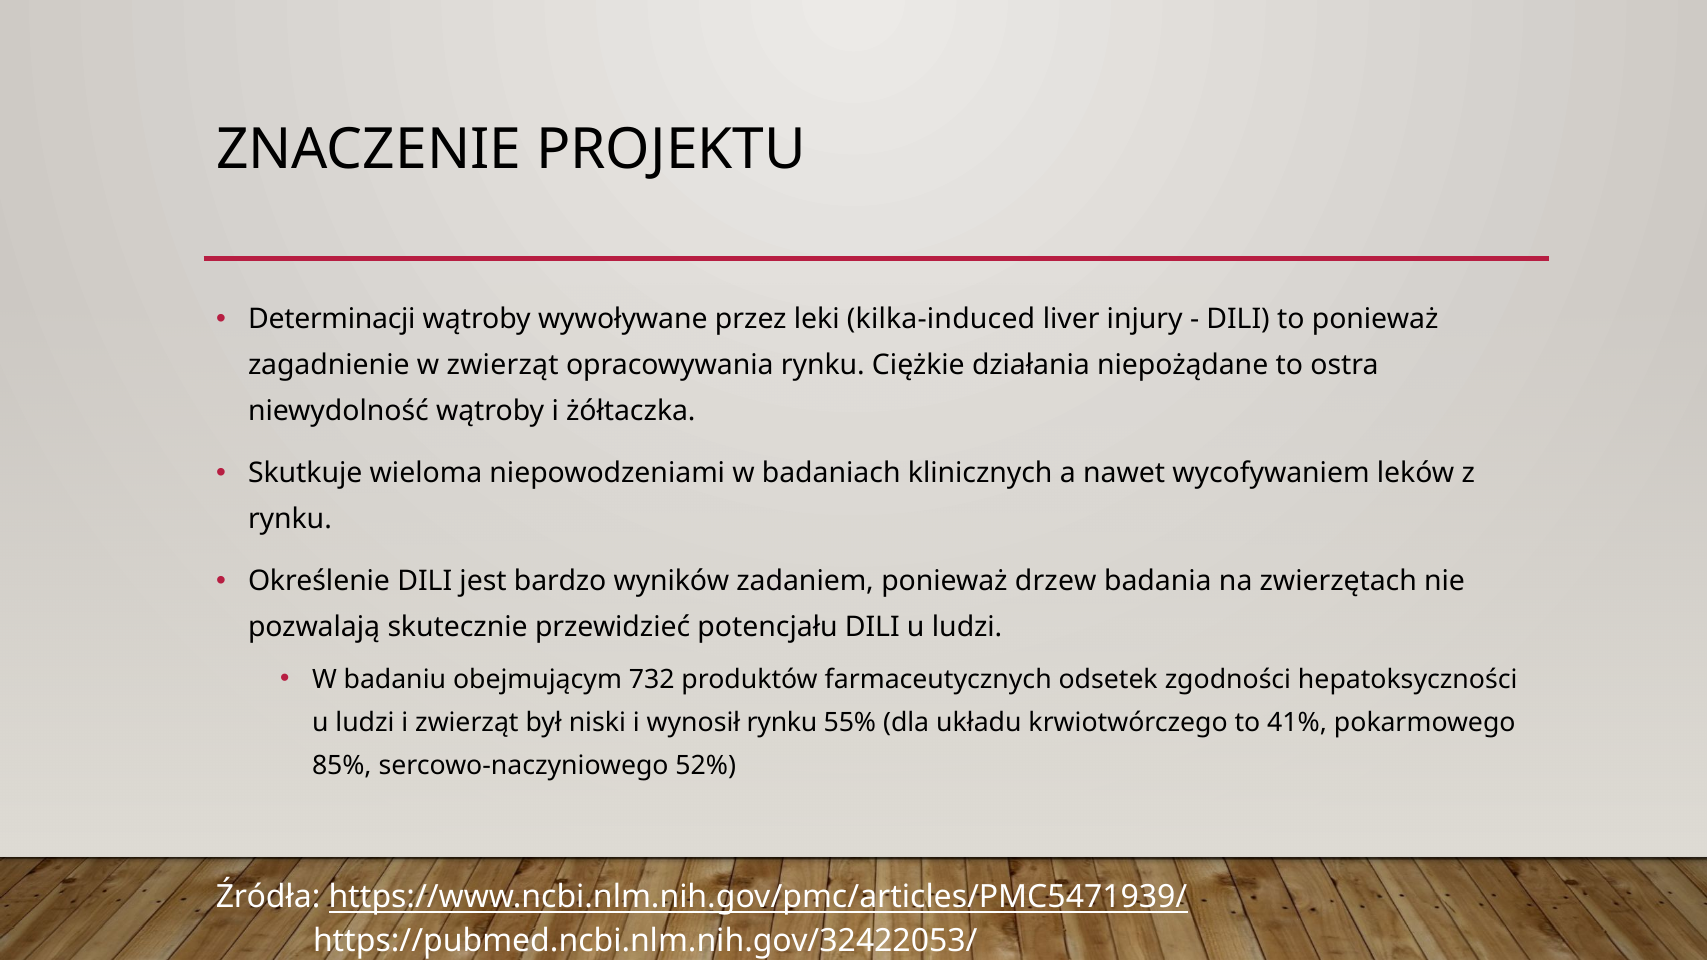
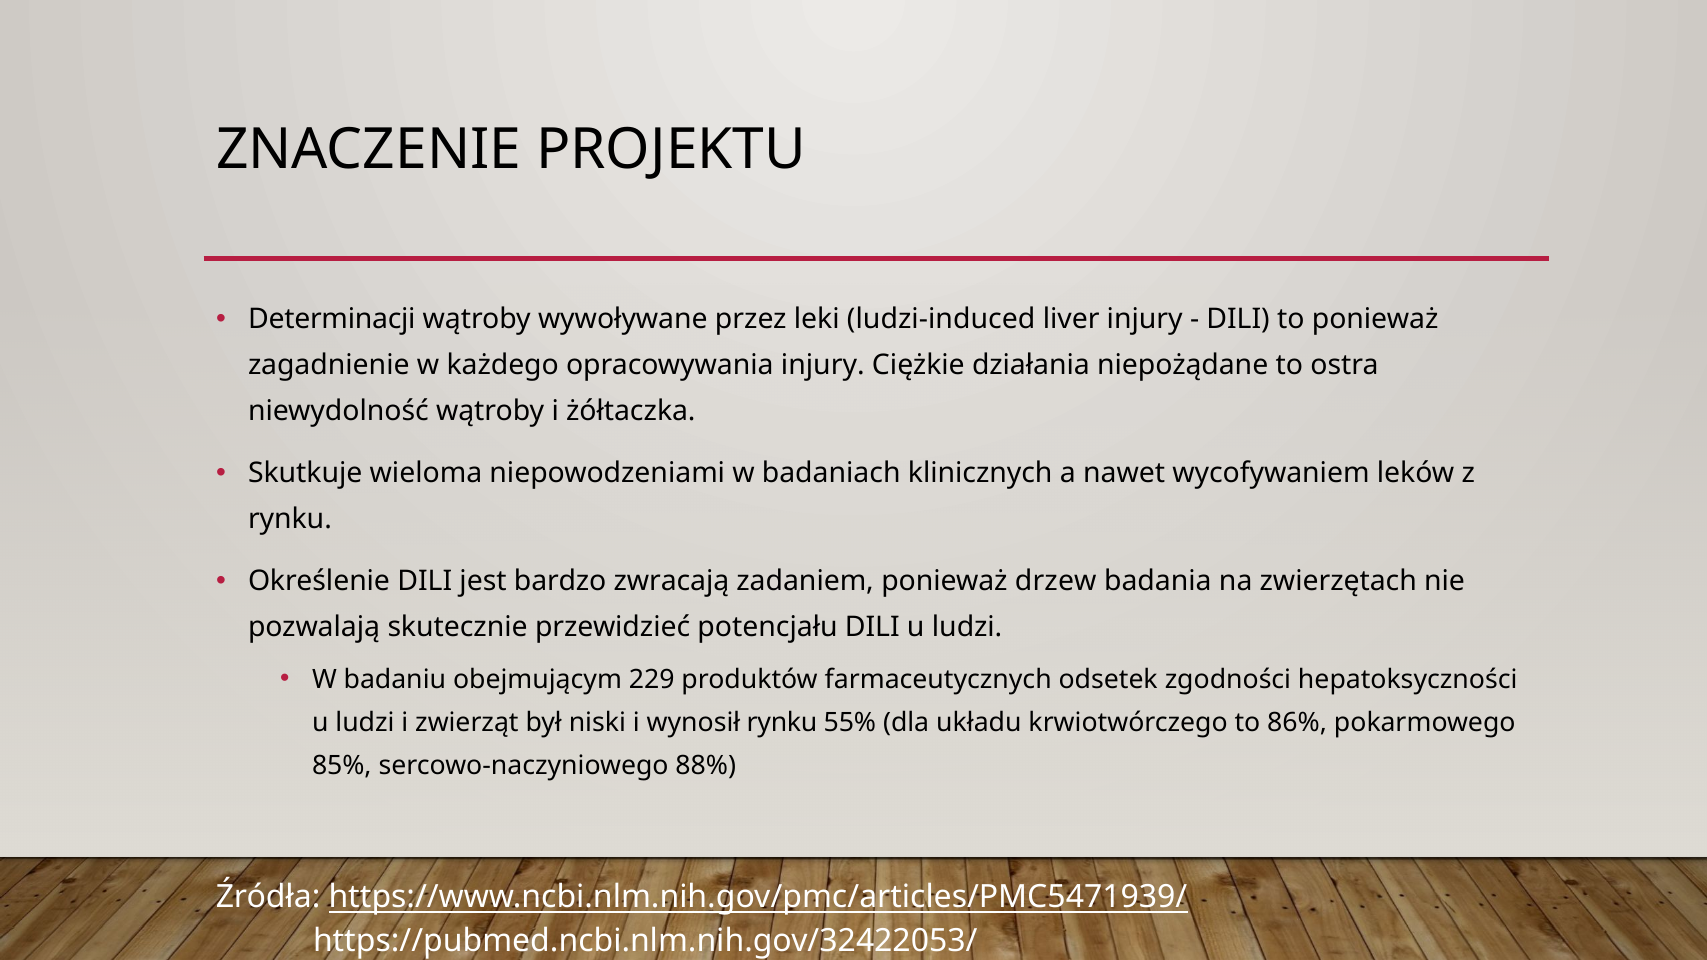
kilka-induced: kilka-induced -> ludzi-induced
w zwierząt: zwierząt -> każdego
opracowywania rynku: rynku -> injury
wyników: wyników -> zwracają
732: 732 -> 229
41%: 41% -> 86%
52%: 52% -> 88%
